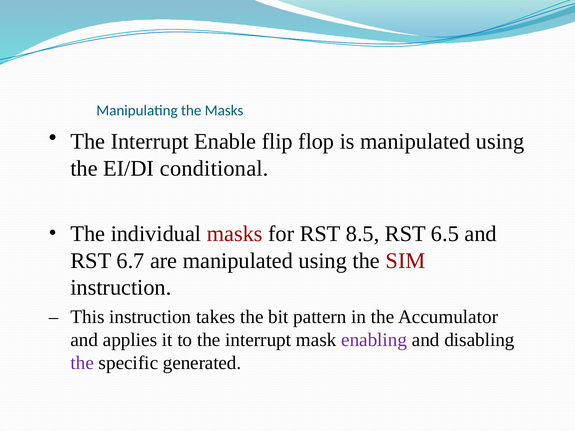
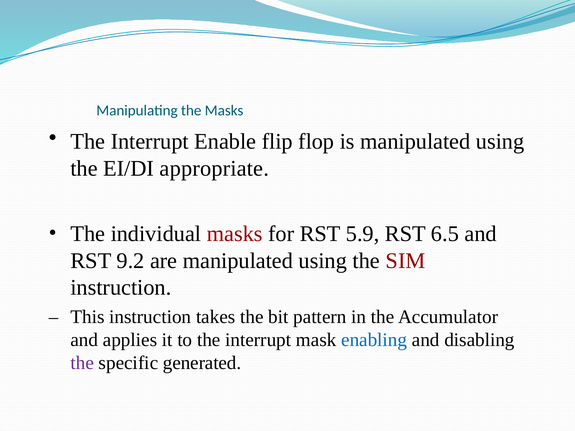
conditional: conditional -> appropriate
8.5: 8.5 -> 5.9
6.7: 6.7 -> 9.2
enabling colour: purple -> blue
